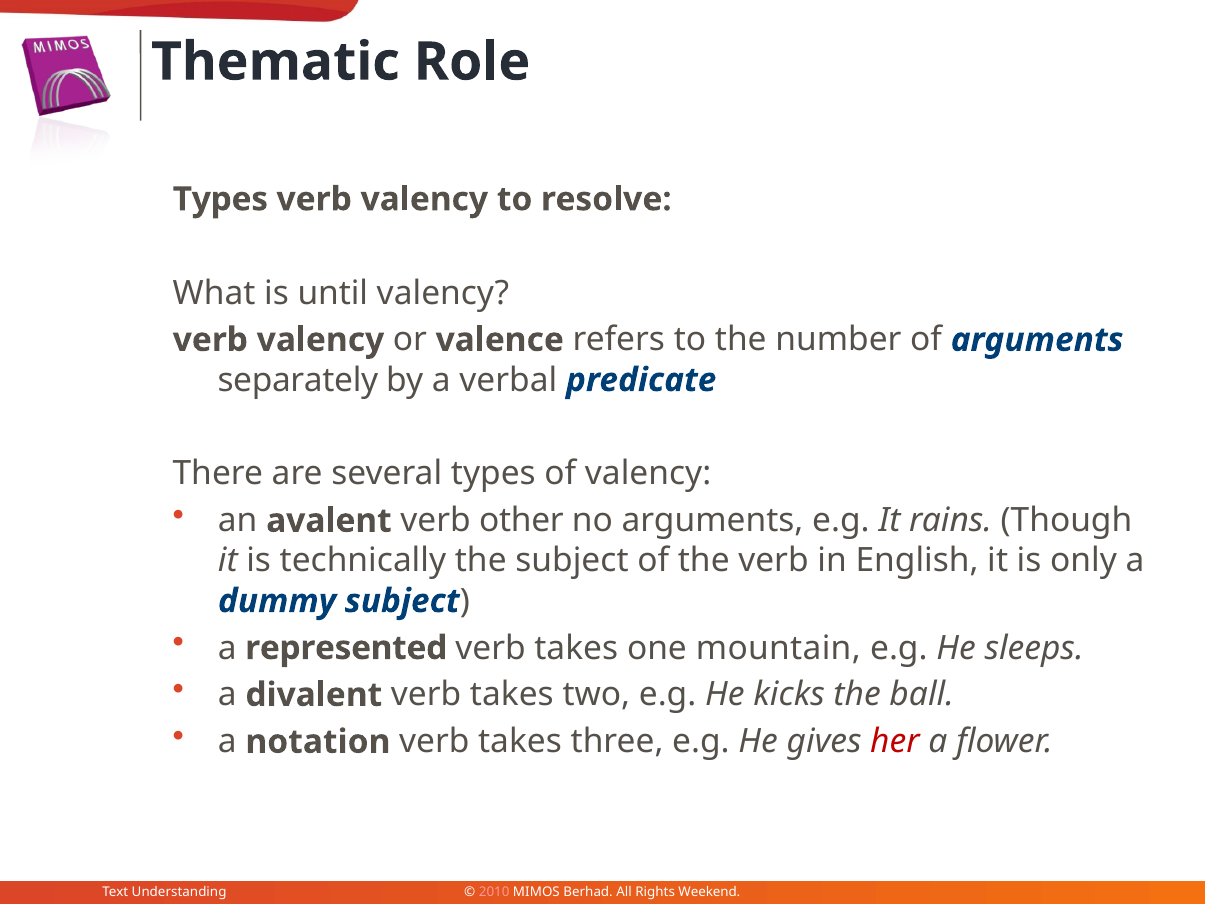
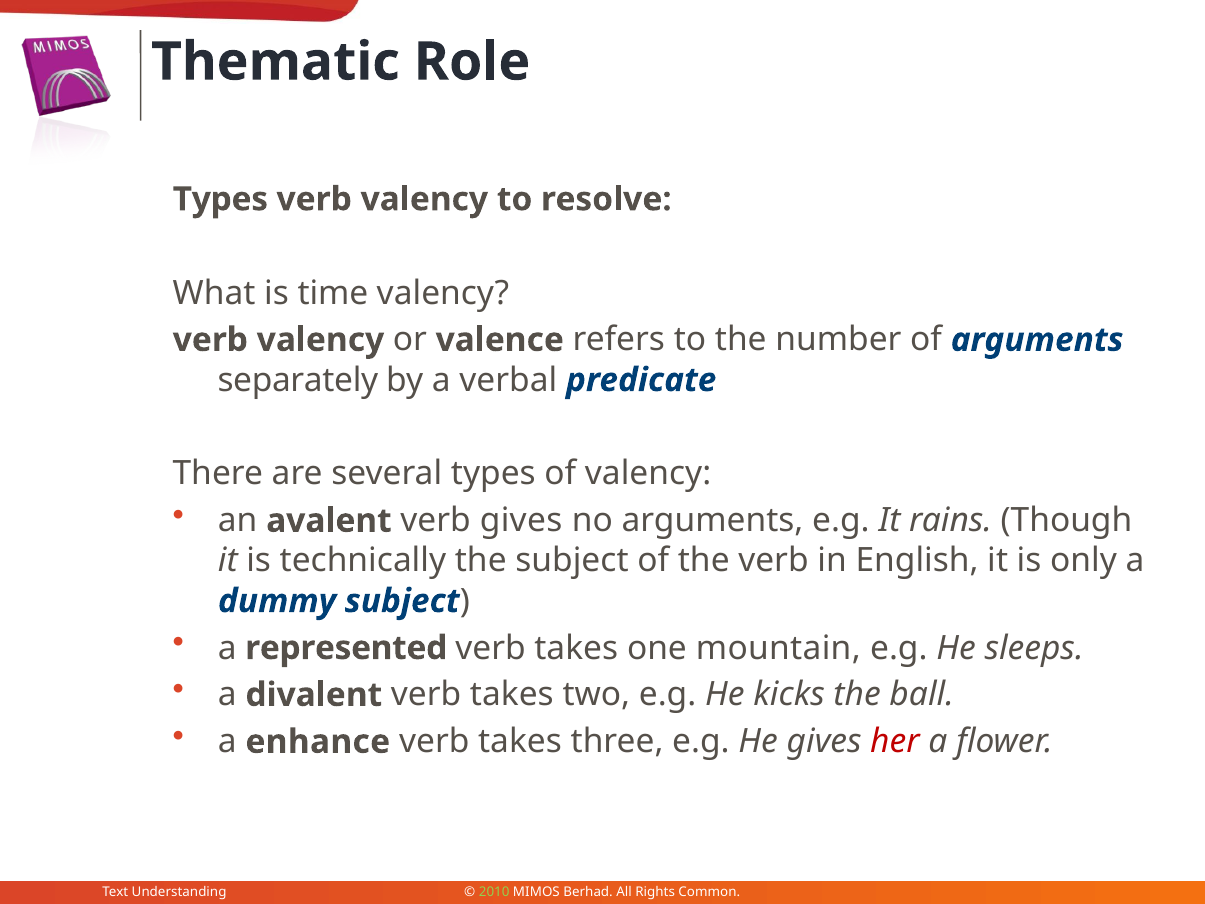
until: until -> time
verb other: other -> gives
notation: notation -> enhance
2010 colour: pink -> light green
Weekend: Weekend -> Common
